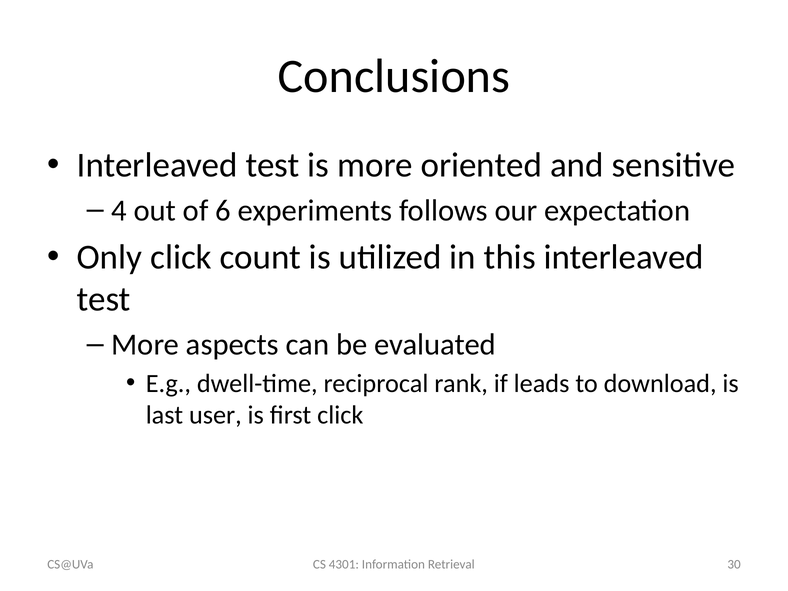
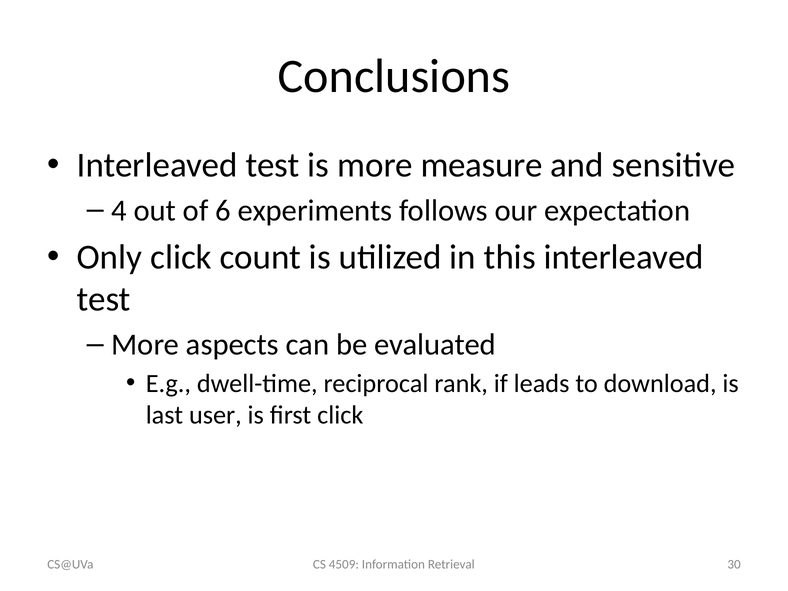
oriented: oriented -> measure
4301: 4301 -> 4509
